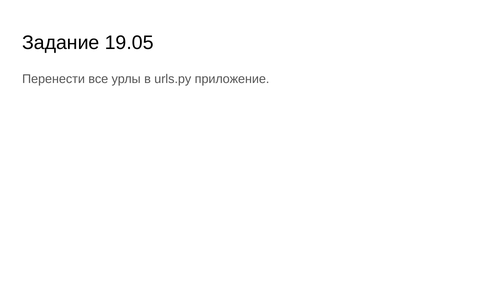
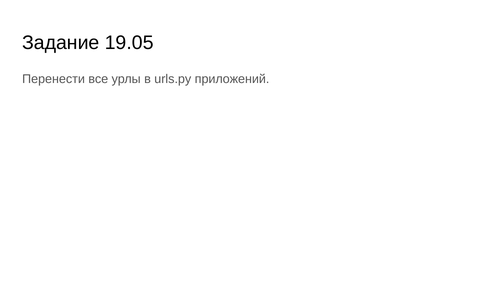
приложение: приложение -> приложений
